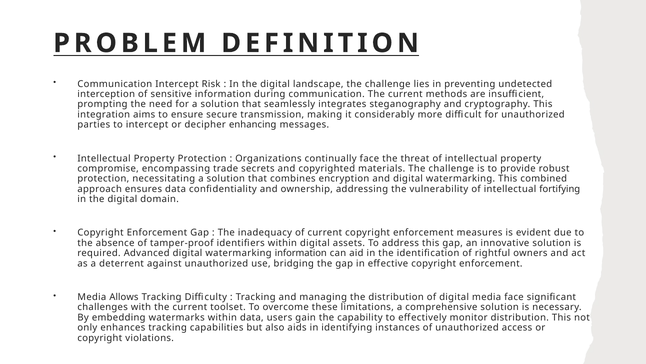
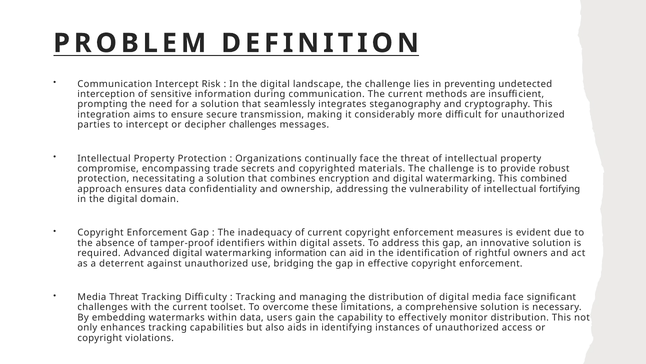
decipher enhancing: enhancing -> challenges
Media Allows: Allows -> Threat
